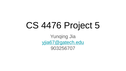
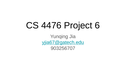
5: 5 -> 6
